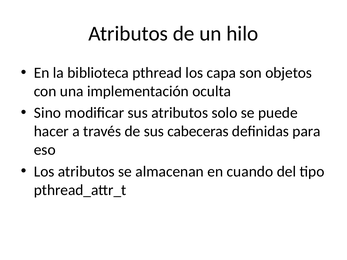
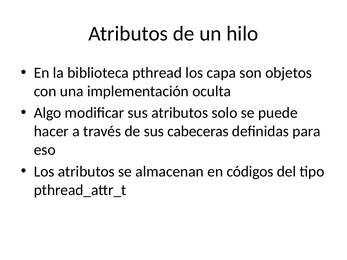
Sino: Sino -> Algo
cuando: cuando -> códigos
